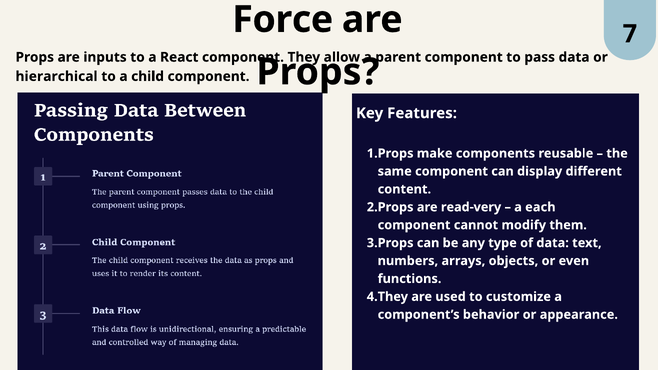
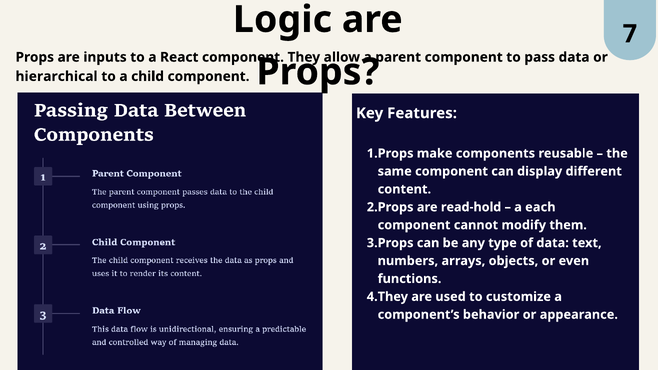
Force: Force -> Logic
read-very: read-very -> read-hold
